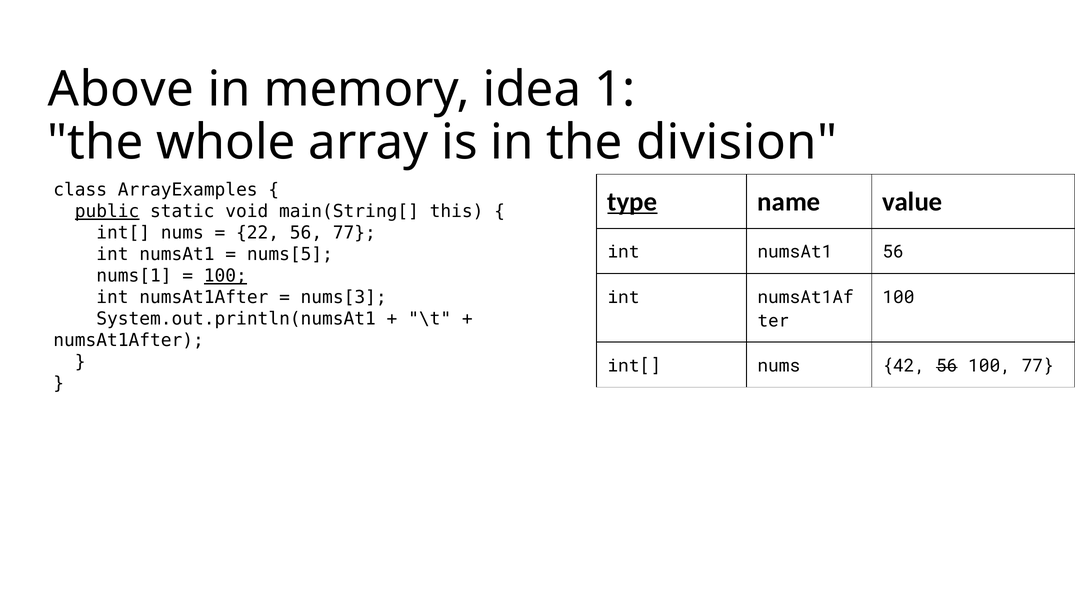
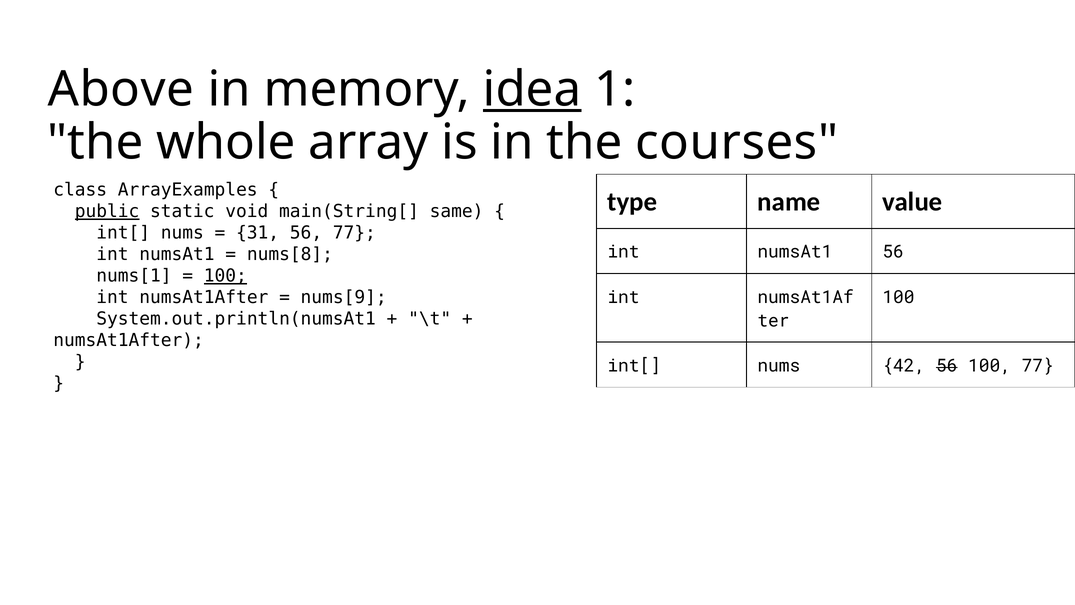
idea underline: none -> present
division: division -> courses
type underline: present -> none
this: this -> same
22: 22 -> 31
nums[5: nums[5 -> nums[8
nums[3: nums[3 -> nums[9
